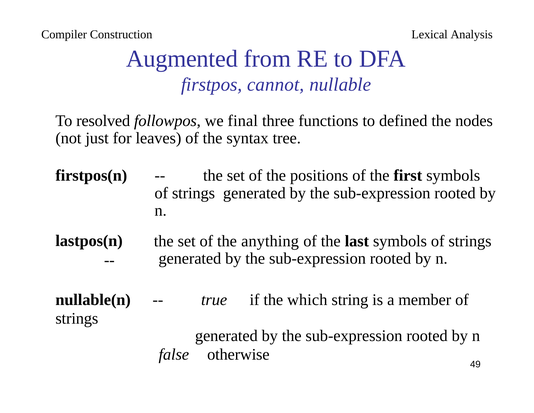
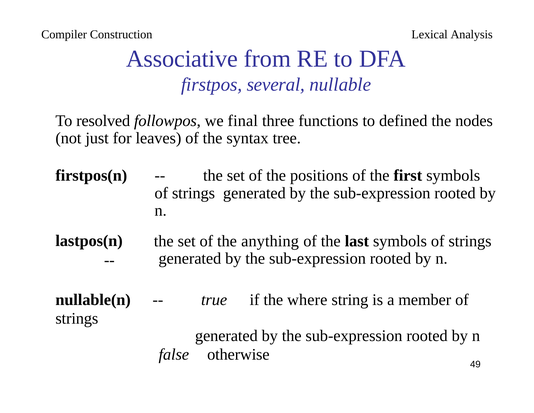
Augmented: Augmented -> Associative
cannot: cannot -> several
which: which -> where
